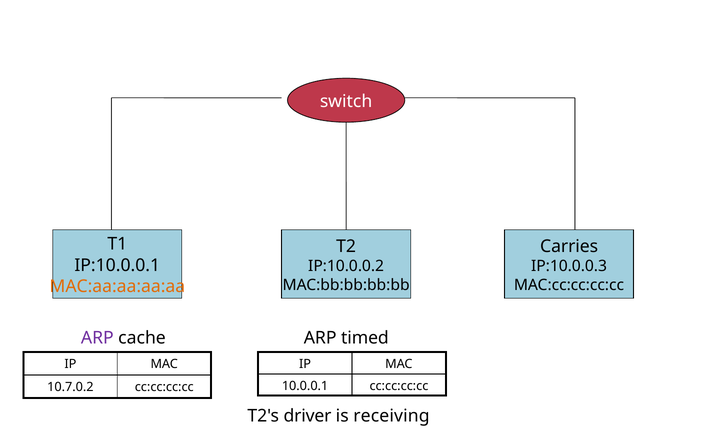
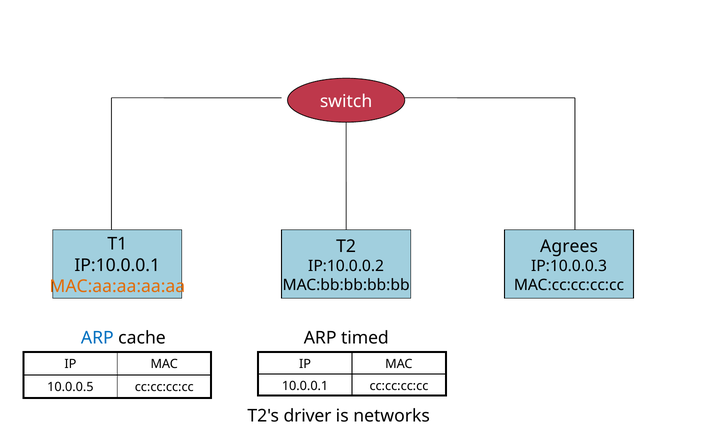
Carries: Carries -> Agrees
ARP at (97, 338) colour: purple -> blue
10.7.0.2: 10.7.0.2 -> 10.0.0.5
receiving: receiving -> networks
